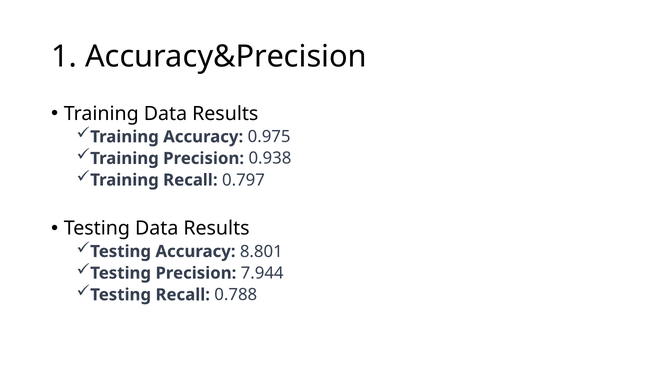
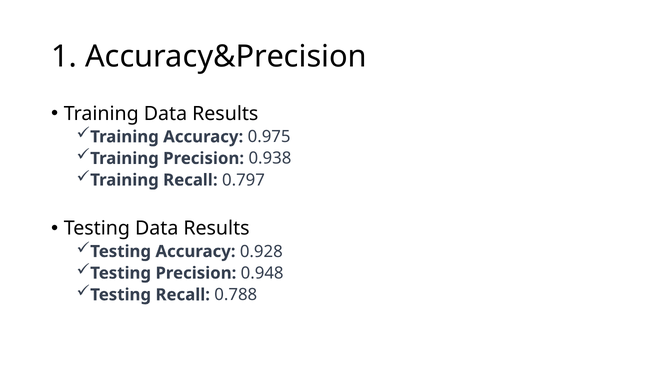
8.801: 8.801 -> 0.928
7.944: 7.944 -> 0.948
